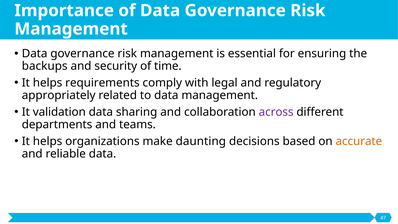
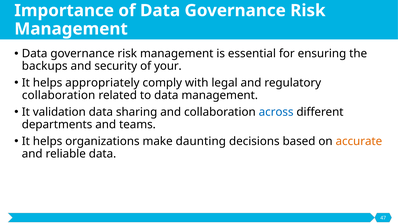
time: time -> your
requirements: requirements -> appropriately
appropriately at (59, 95): appropriately -> collaboration
across colour: purple -> blue
